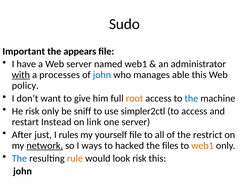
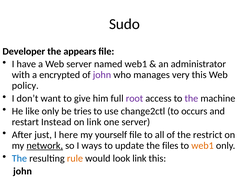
Important: Important -> Developer
with underline: present -> none
processes: processes -> encrypted
john at (102, 75) colour: blue -> purple
able: able -> very
root colour: orange -> purple
the at (191, 99) colour: blue -> purple
He risk: risk -> like
sniff: sniff -> tries
simpler2ctl: simpler2ctl -> change2ctl
to access: access -> occurs
rules: rules -> here
hacked: hacked -> update
look risk: risk -> link
